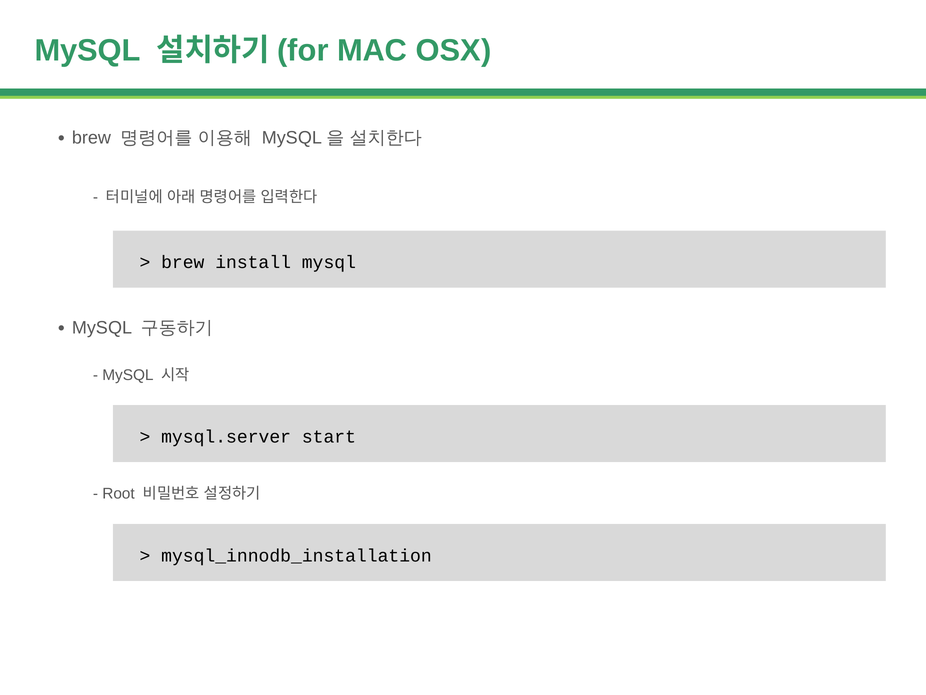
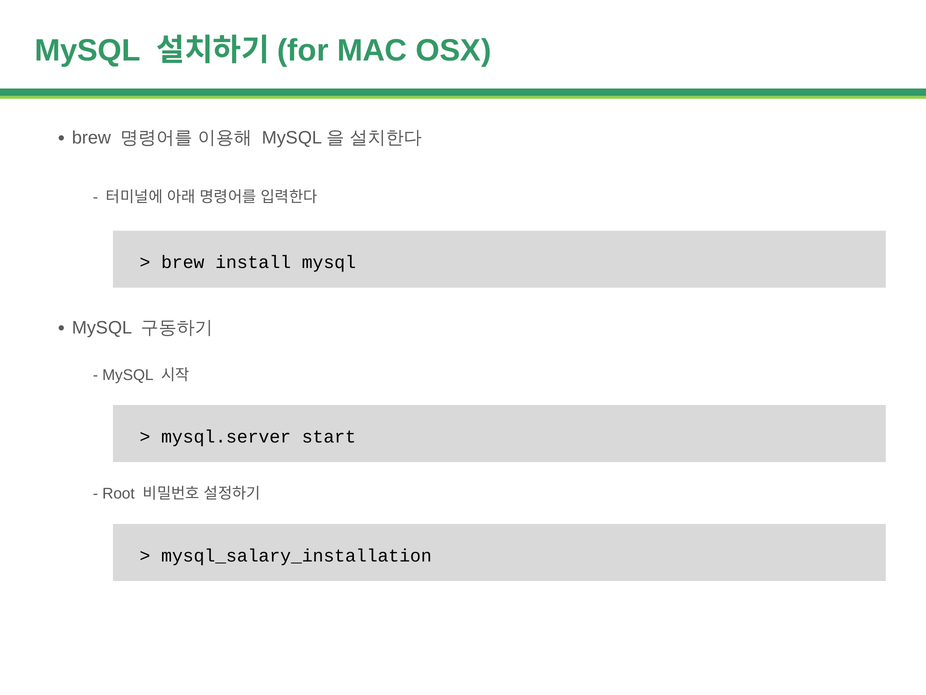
mysql_innodb_installation: mysql_innodb_installation -> mysql_salary_installation
